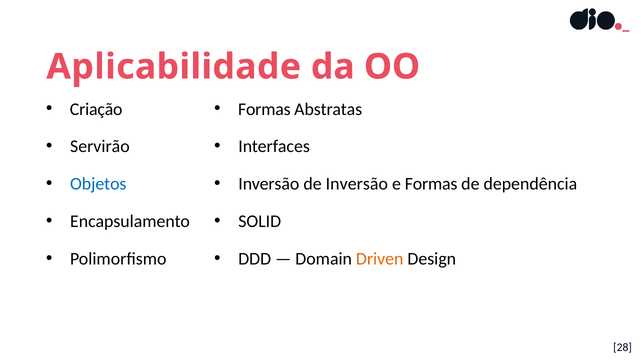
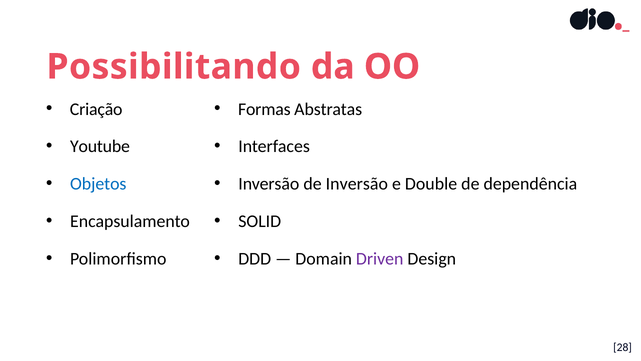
Aplicabilidade: Aplicabilidade -> Possibilitando
Servirão: Servirão -> Youtube
e Formas: Formas -> Double
Driven colour: orange -> purple
